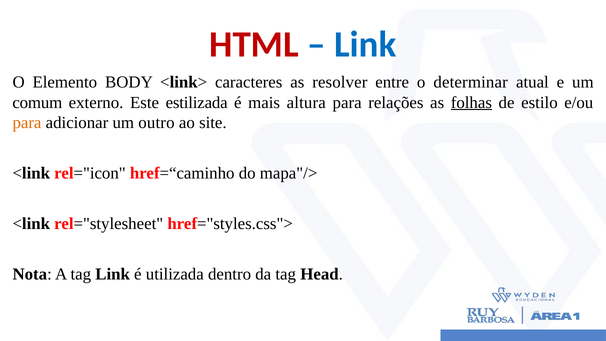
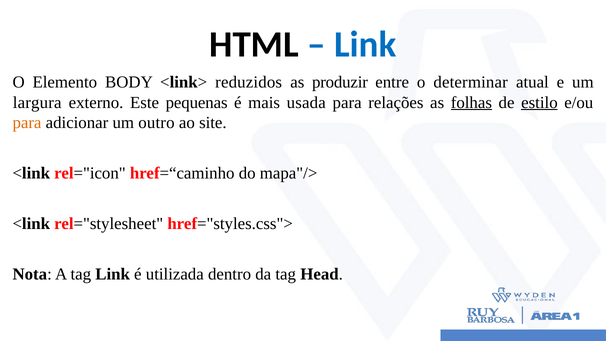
HTML colour: red -> black
caracteres: caracteres -> reduzidos
resolver: resolver -> produzir
comum: comum -> largura
estilizada: estilizada -> pequenas
altura: altura -> usada
estilo underline: none -> present
